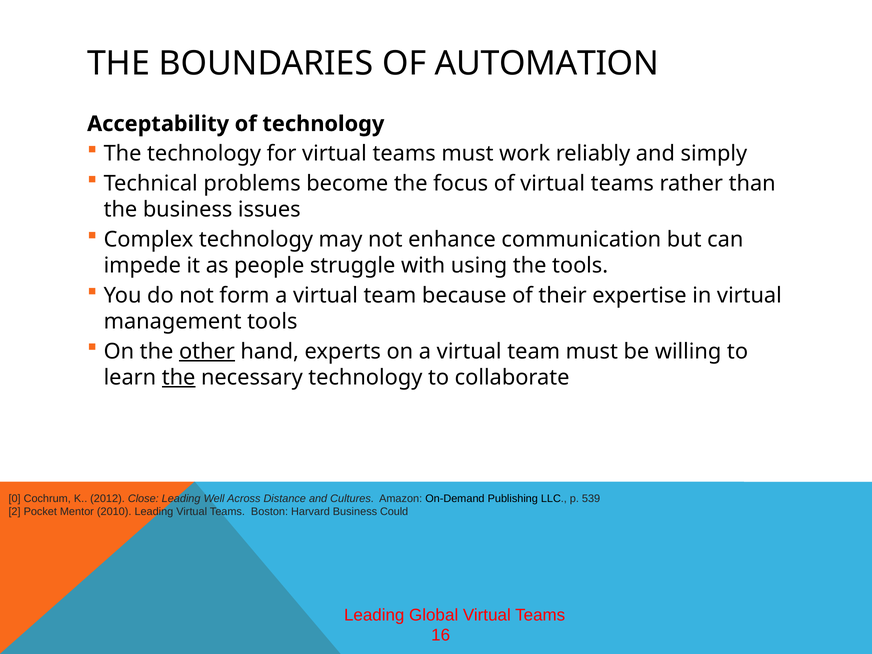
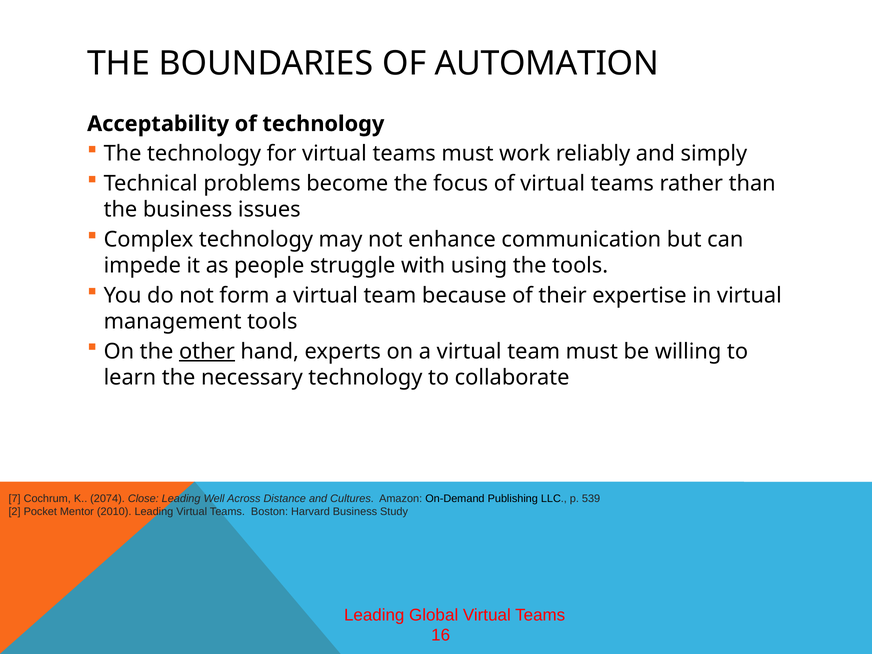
the at (179, 378) underline: present -> none
0: 0 -> 7
2012: 2012 -> 2074
Could: Could -> Study
